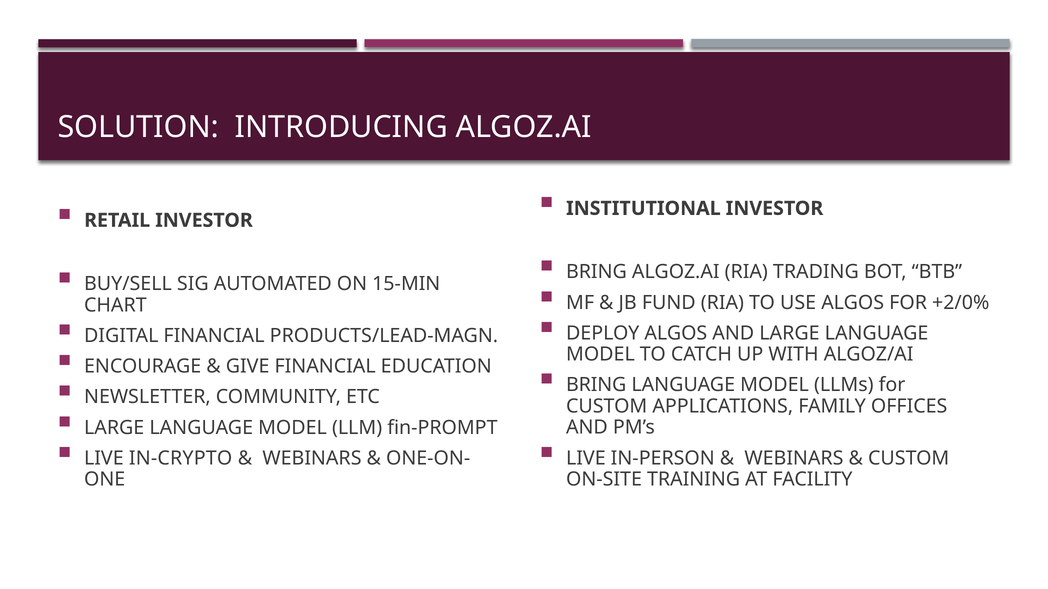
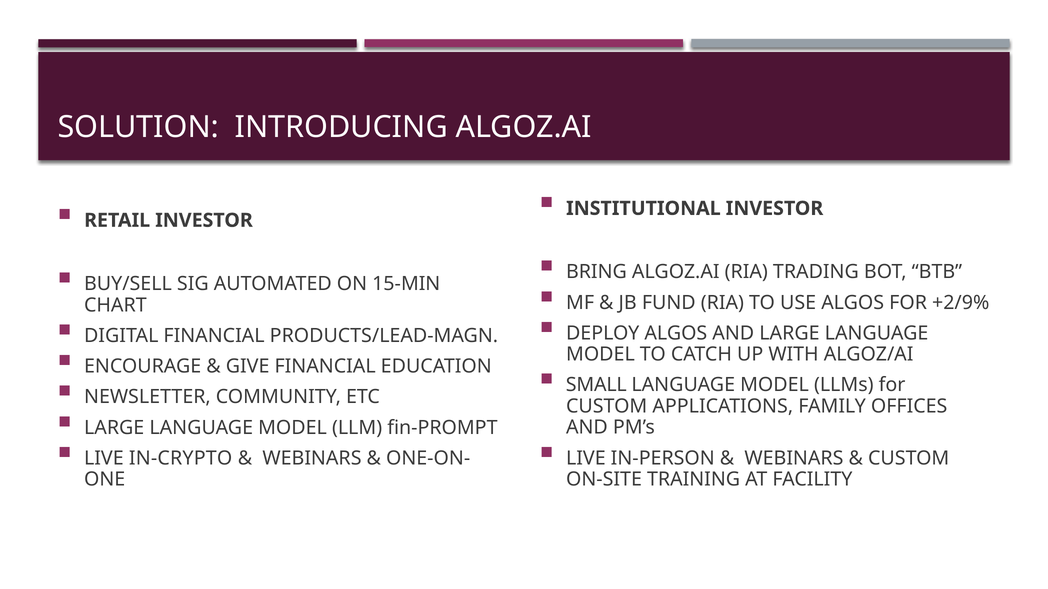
+2/0%: +2/0% -> +2/9%
BRING at (596, 385): BRING -> SMALL
